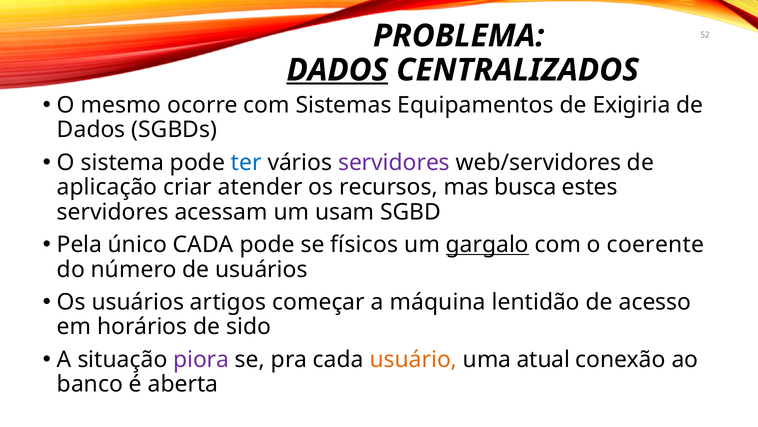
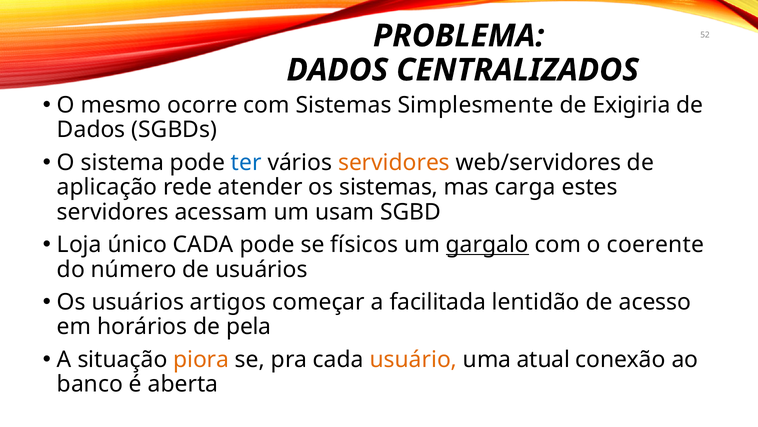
DADOS at (337, 70) underline: present -> none
Equipamentos: Equipamentos -> Simplesmente
servidores at (394, 162) colour: purple -> orange
criar: criar -> rede
os recursos: recursos -> sistemas
busca: busca -> carga
Pela: Pela -> Loja
máquina: máquina -> facilitada
sido: sido -> pela
piora colour: purple -> orange
